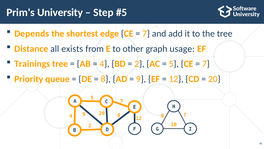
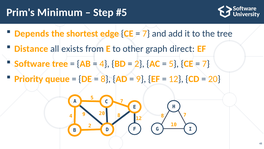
University: University -> Minimum
usage: usage -> direct
Trainings: Trainings -> Software
